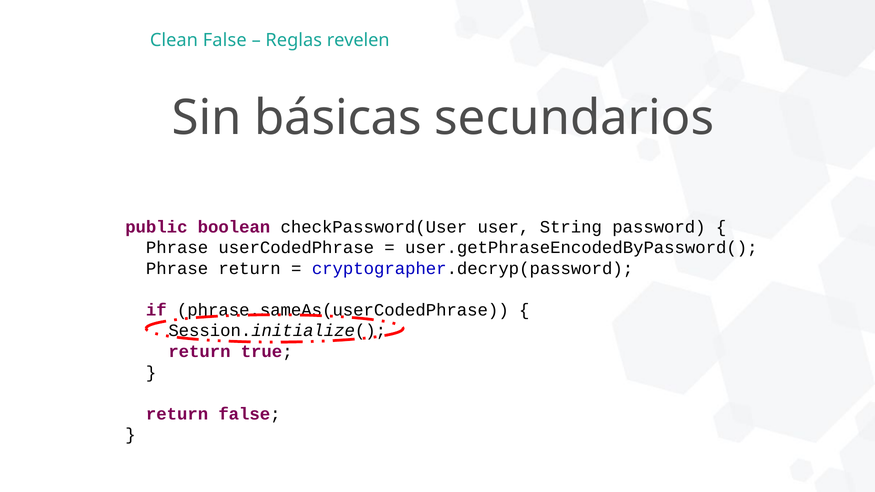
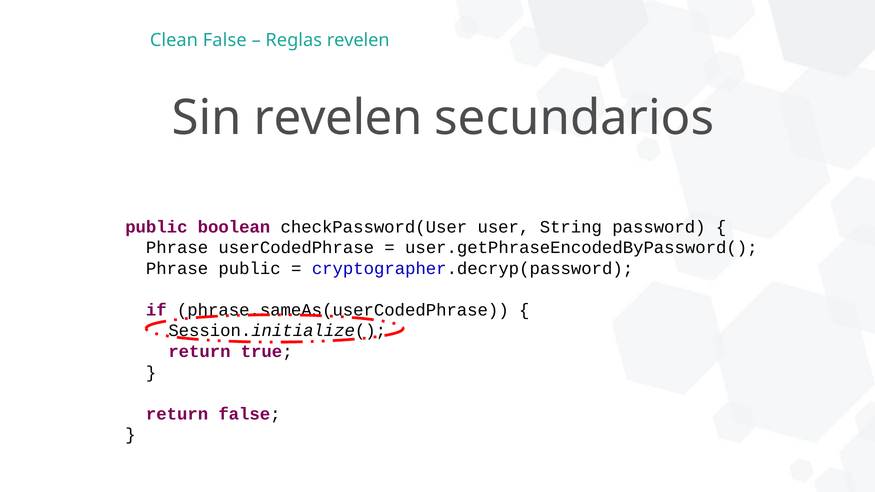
Sin básicas: básicas -> revelen
Phrase return: return -> public
